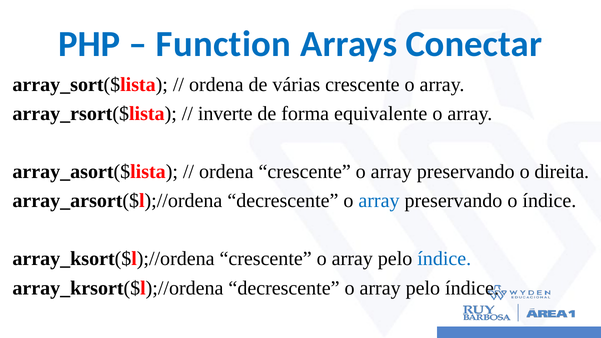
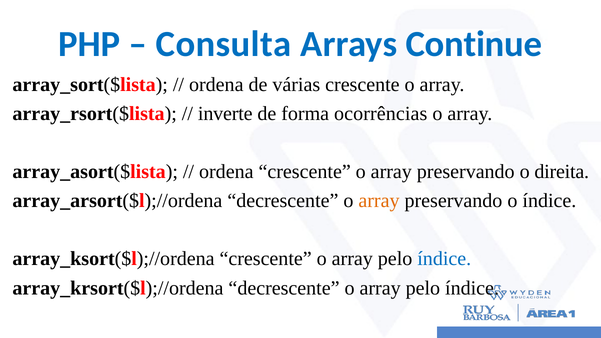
Function: Function -> Consulta
Conectar: Conectar -> Continue
equivalente: equivalente -> ocorrências
array at (379, 201) colour: blue -> orange
